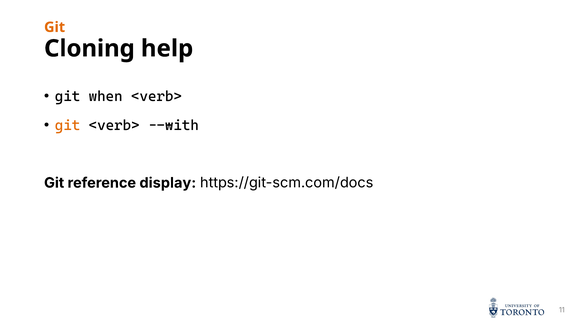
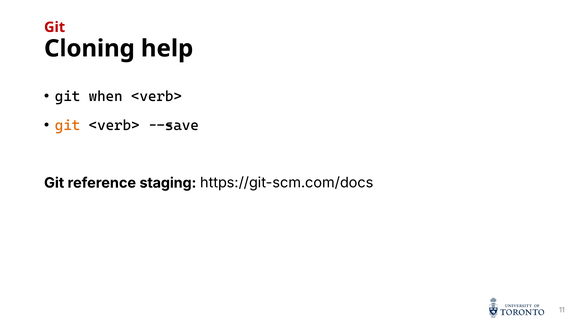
Git at (55, 27) colour: orange -> red
--with: --with -> --save
display: display -> staging
